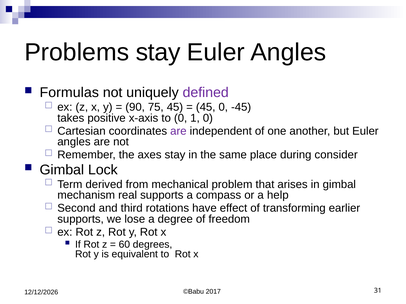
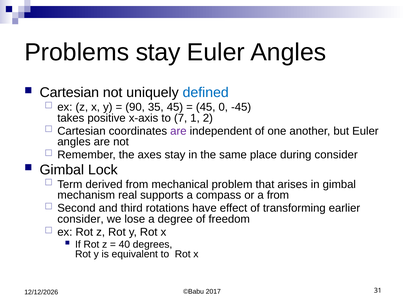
Formulas at (69, 93): Formulas -> Cartesian
defined colour: purple -> blue
75: 75 -> 35
to 0: 0 -> 7
1 0: 0 -> 2
a help: help -> from
supports at (81, 219): supports -> consider
60: 60 -> 40
